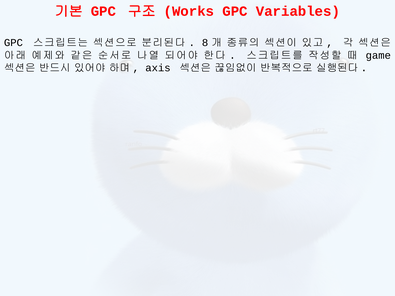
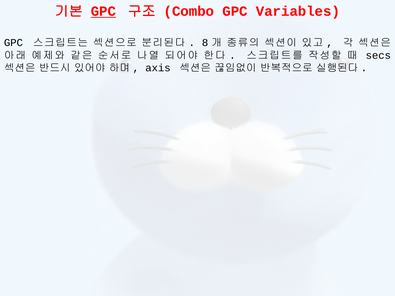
GPC at (103, 11) underline: none -> present
Works: Works -> Combo
game: game -> secs
